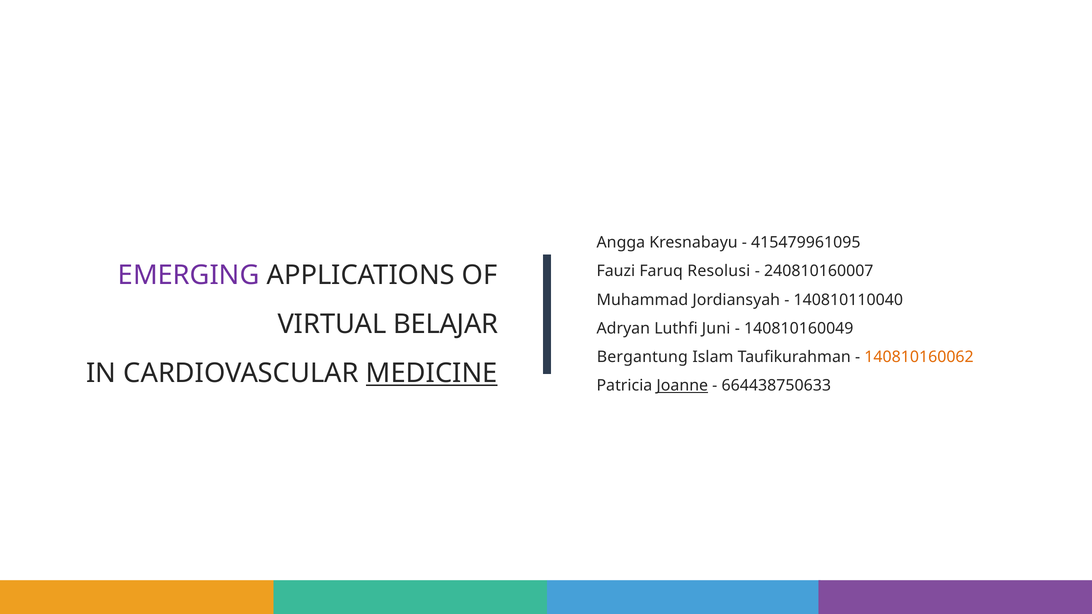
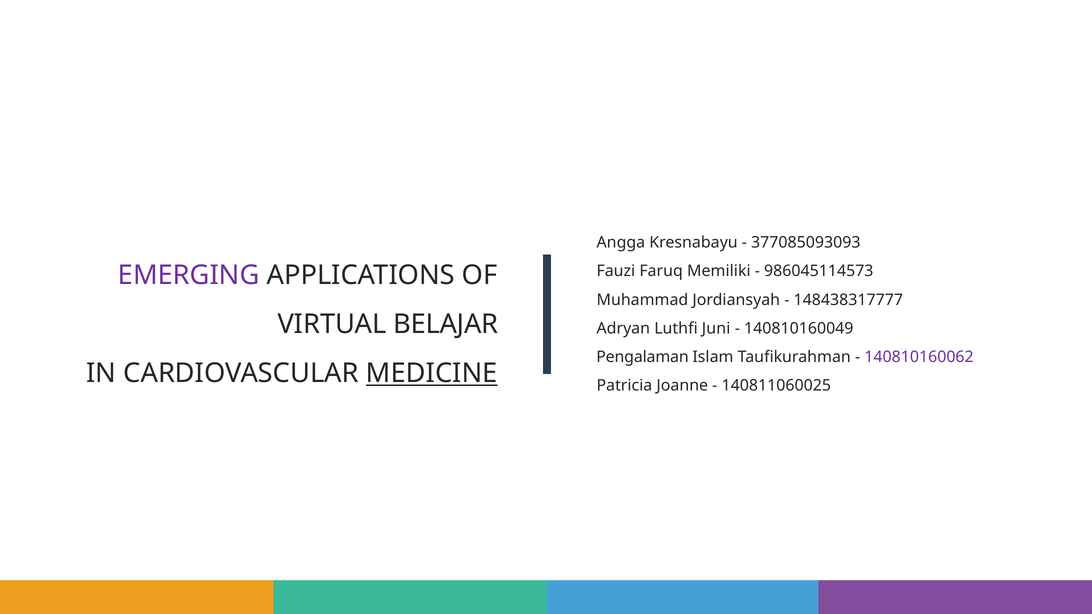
415479961095: 415479961095 -> 377085093093
Resolusi: Resolusi -> Memiliki
240810160007: 240810160007 -> 986045114573
140810110040: 140810110040 -> 148438317777
Bergantung: Bergantung -> Pengalaman
140810160062 colour: orange -> purple
Joanne underline: present -> none
664438750633: 664438750633 -> 140811060025
